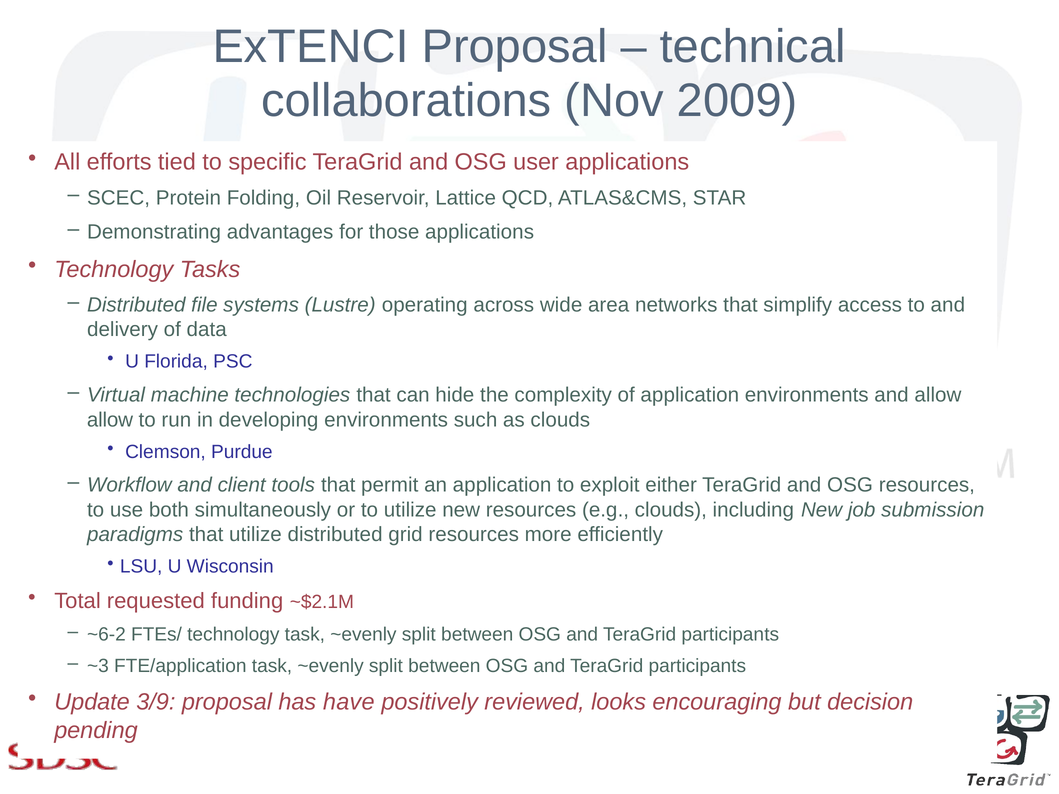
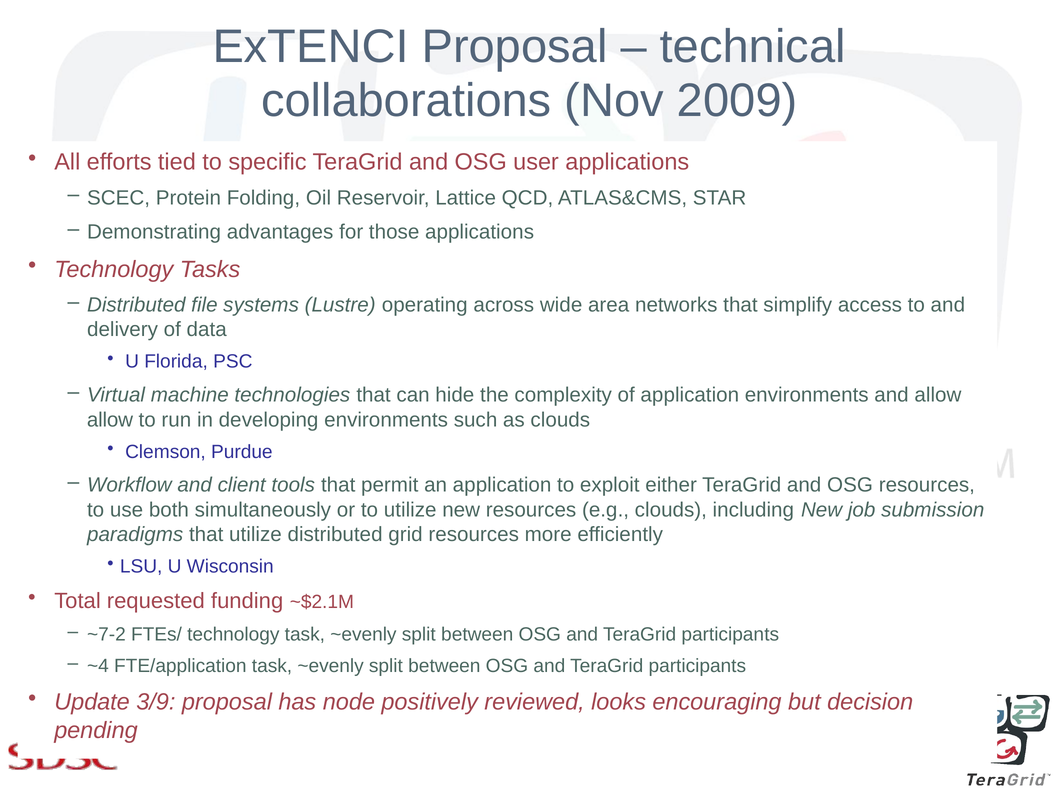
~6-2: ~6-2 -> ~7-2
~3: ~3 -> ~4
have: have -> node
